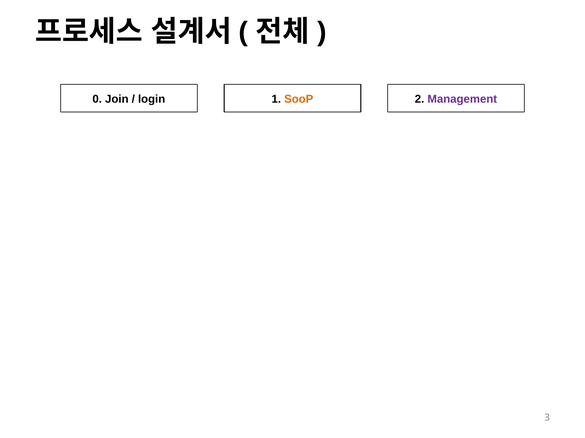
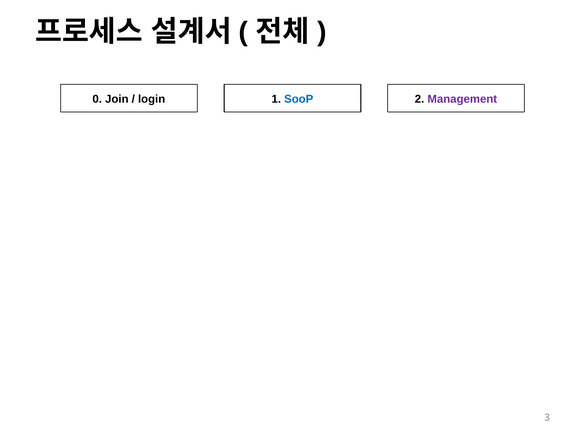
SooP colour: orange -> blue
